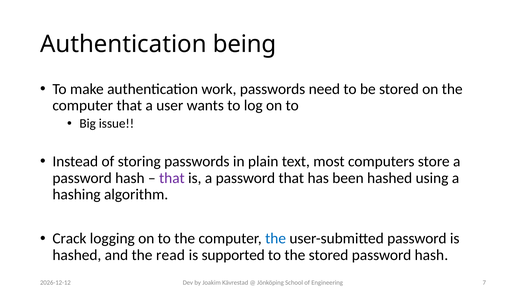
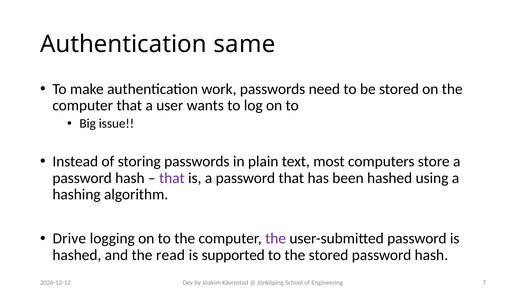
being: being -> same
Crack: Crack -> Drive
the at (276, 238) colour: blue -> purple
